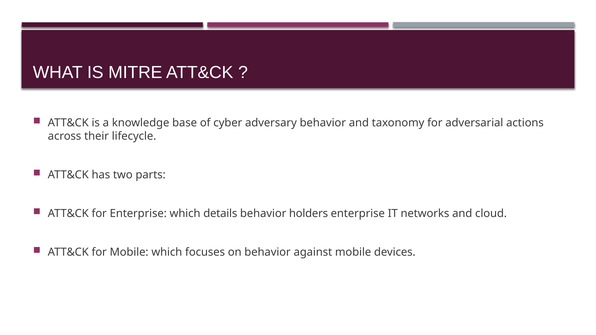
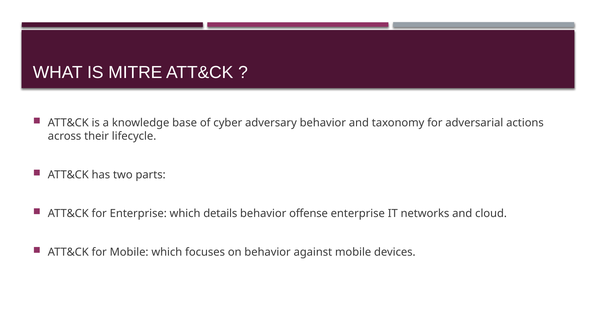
holders: holders -> offense
